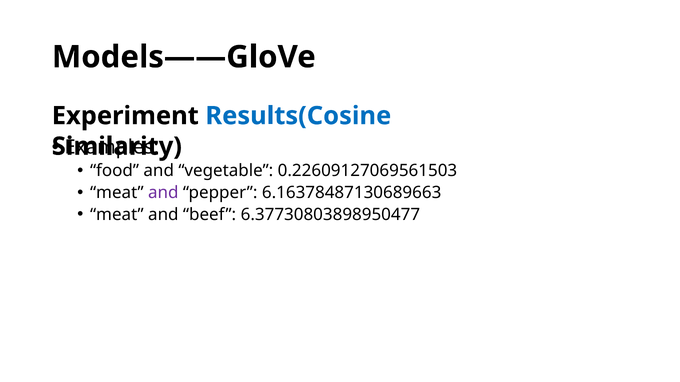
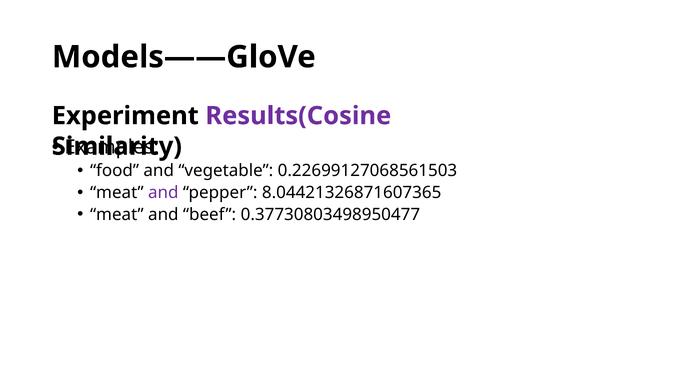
Results(Cosine colour: blue -> purple
0.22609127069561503: 0.22609127069561503 -> 0.22699127068561503
6.16378487130689663: 6.16378487130689663 -> 8.04421326871607365
6.37730803898950477: 6.37730803898950477 -> 0.37730803498950477
